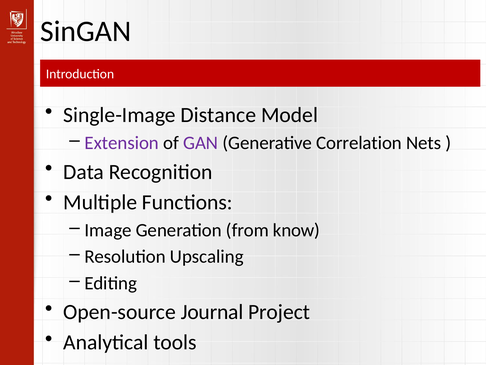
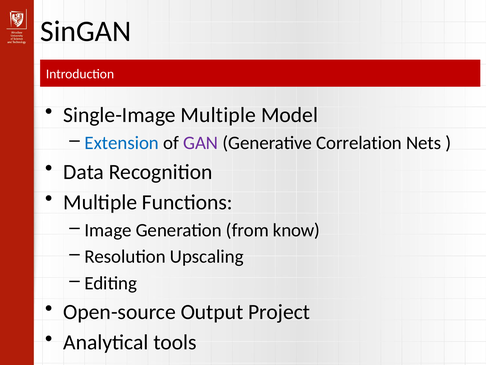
Single-Image Distance: Distance -> Multiple
Extension colour: purple -> blue
Journal: Journal -> Output
